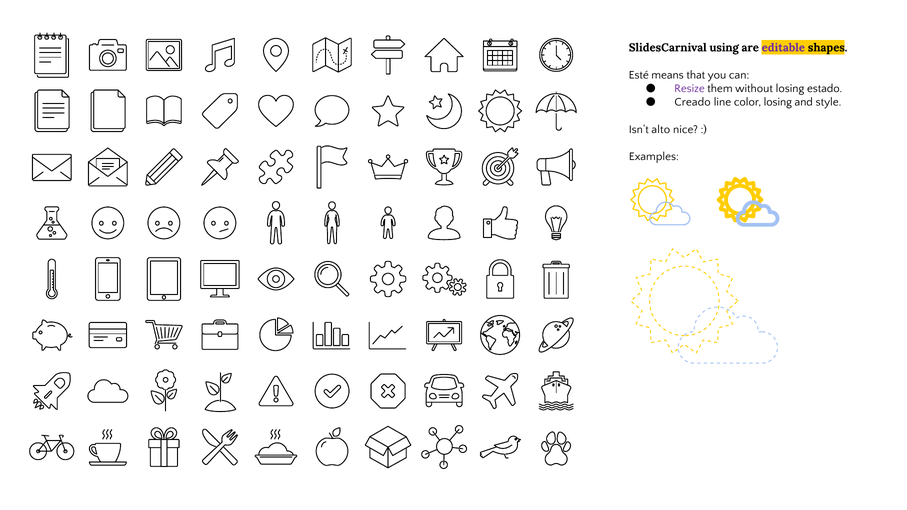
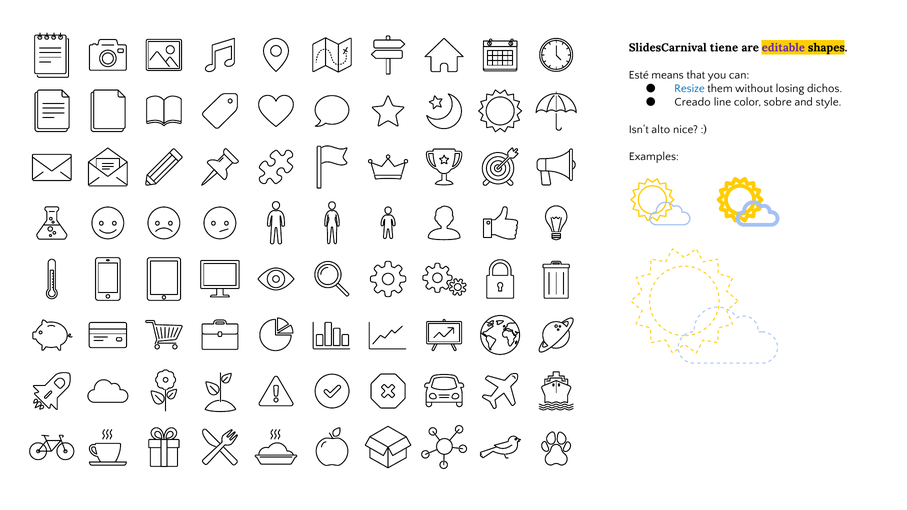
using: using -> tiene
Resize colour: purple -> blue
estado: estado -> dichos
color losing: losing -> sobre
